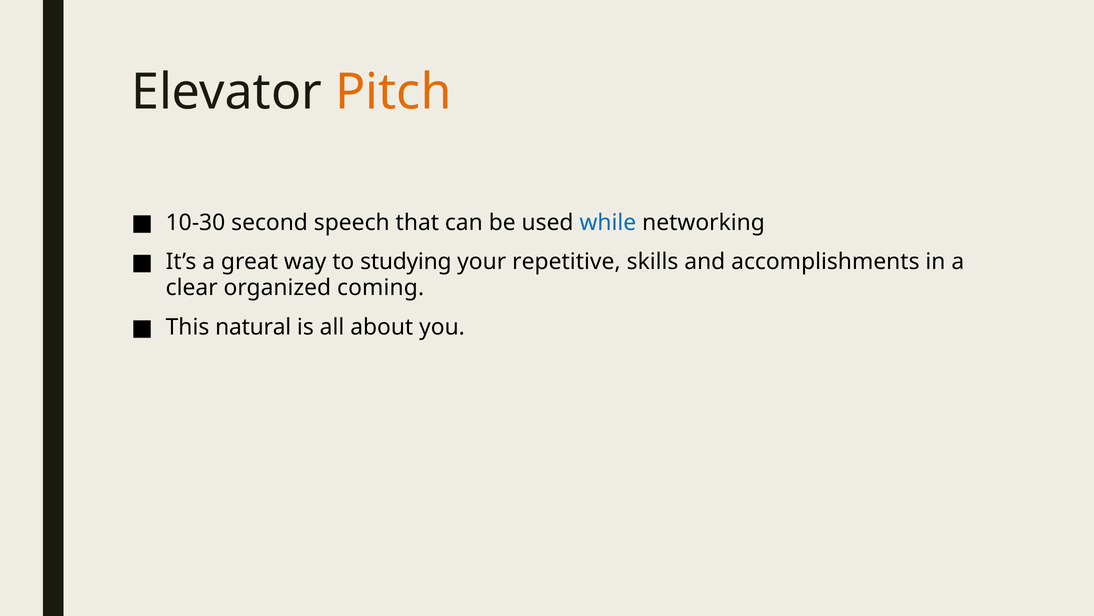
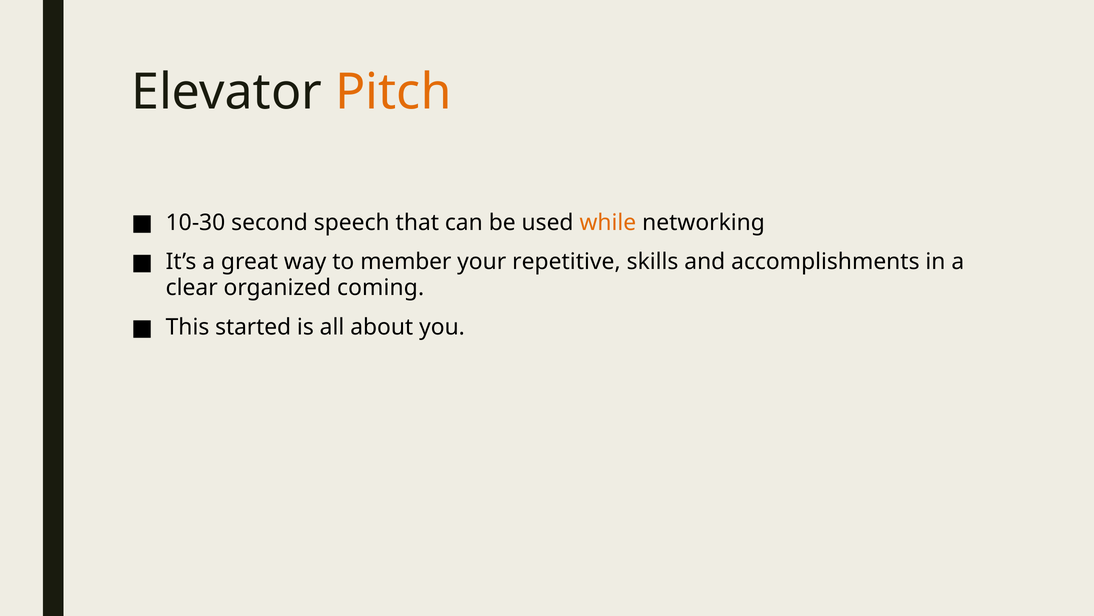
while colour: blue -> orange
studying: studying -> member
natural: natural -> started
